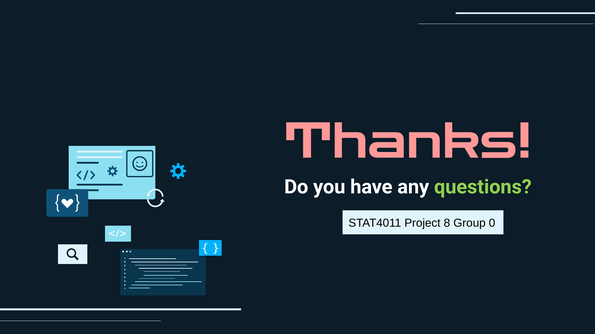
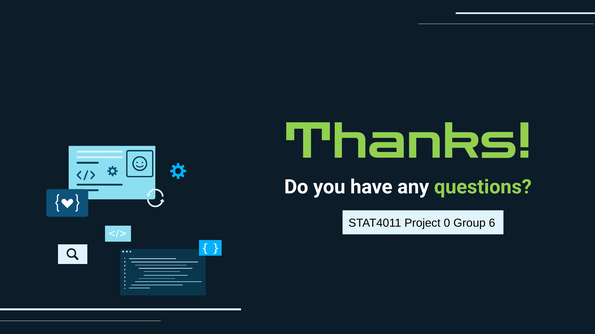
Thanks colour: pink -> light green
8: 8 -> 0
0: 0 -> 6
